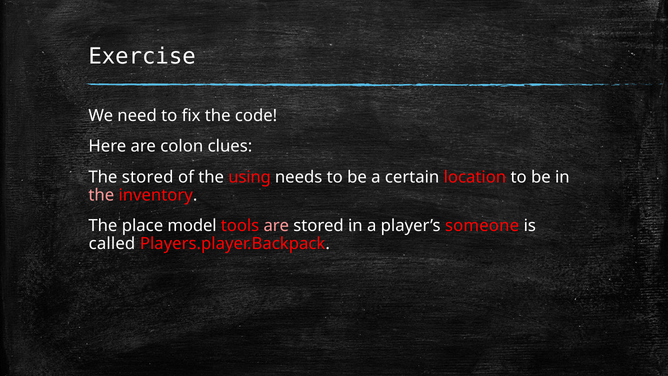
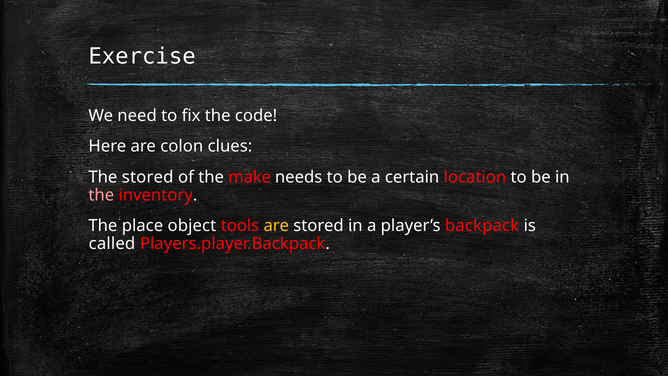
using: using -> make
model: model -> object
are at (276, 226) colour: pink -> yellow
someone: someone -> backpack
